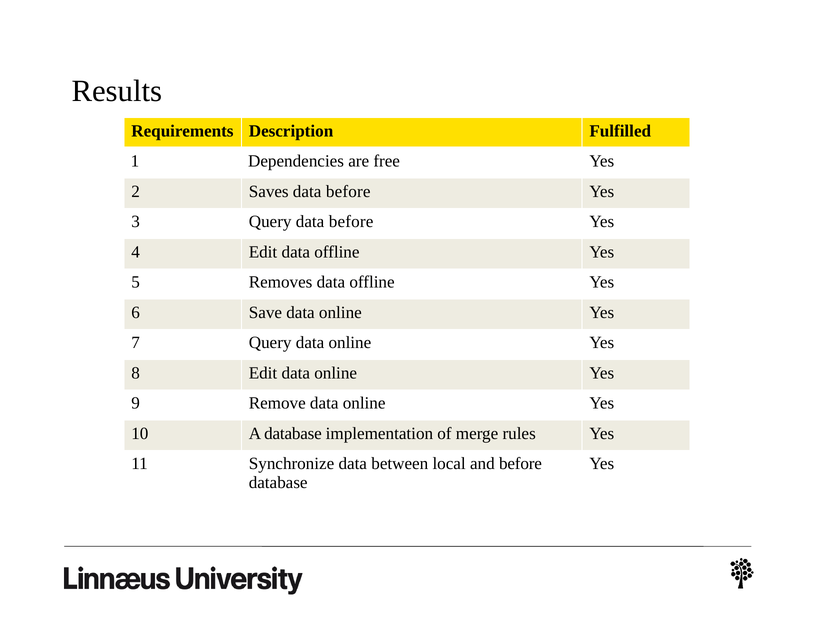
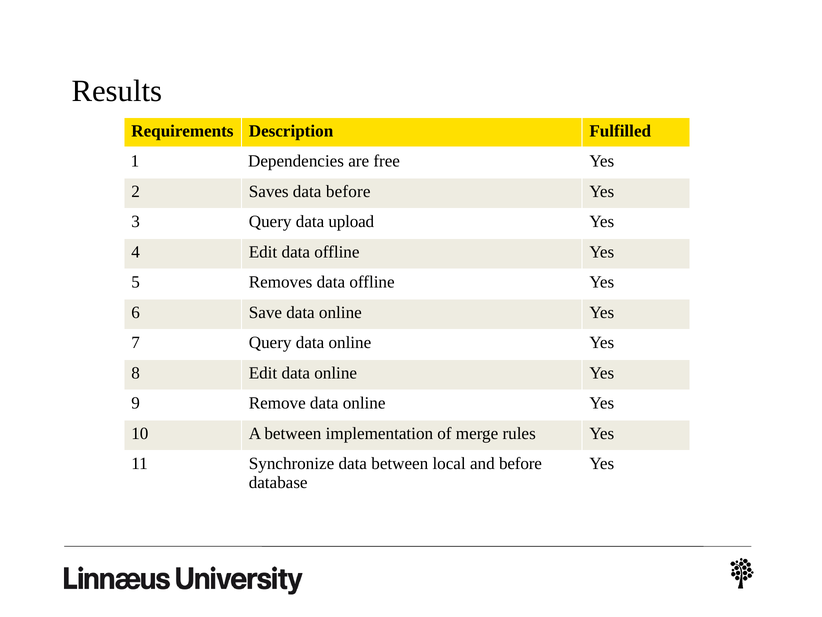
Query data before: before -> upload
A database: database -> between
